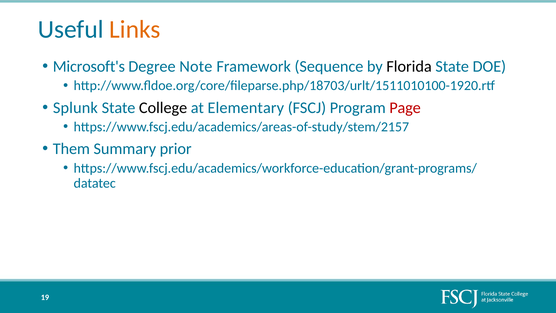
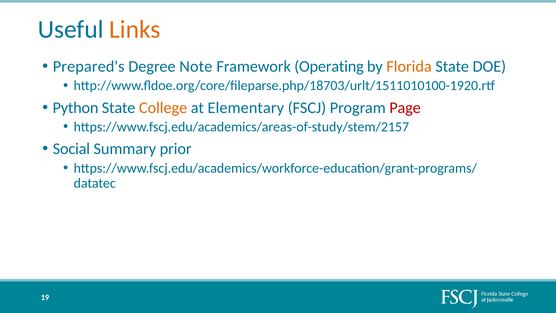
Microsoft's: Microsoft's -> Prepared's
Sequence: Sequence -> Operating
Florida colour: black -> orange
Splunk: Splunk -> Python
College colour: black -> orange
Them: Them -> Social
